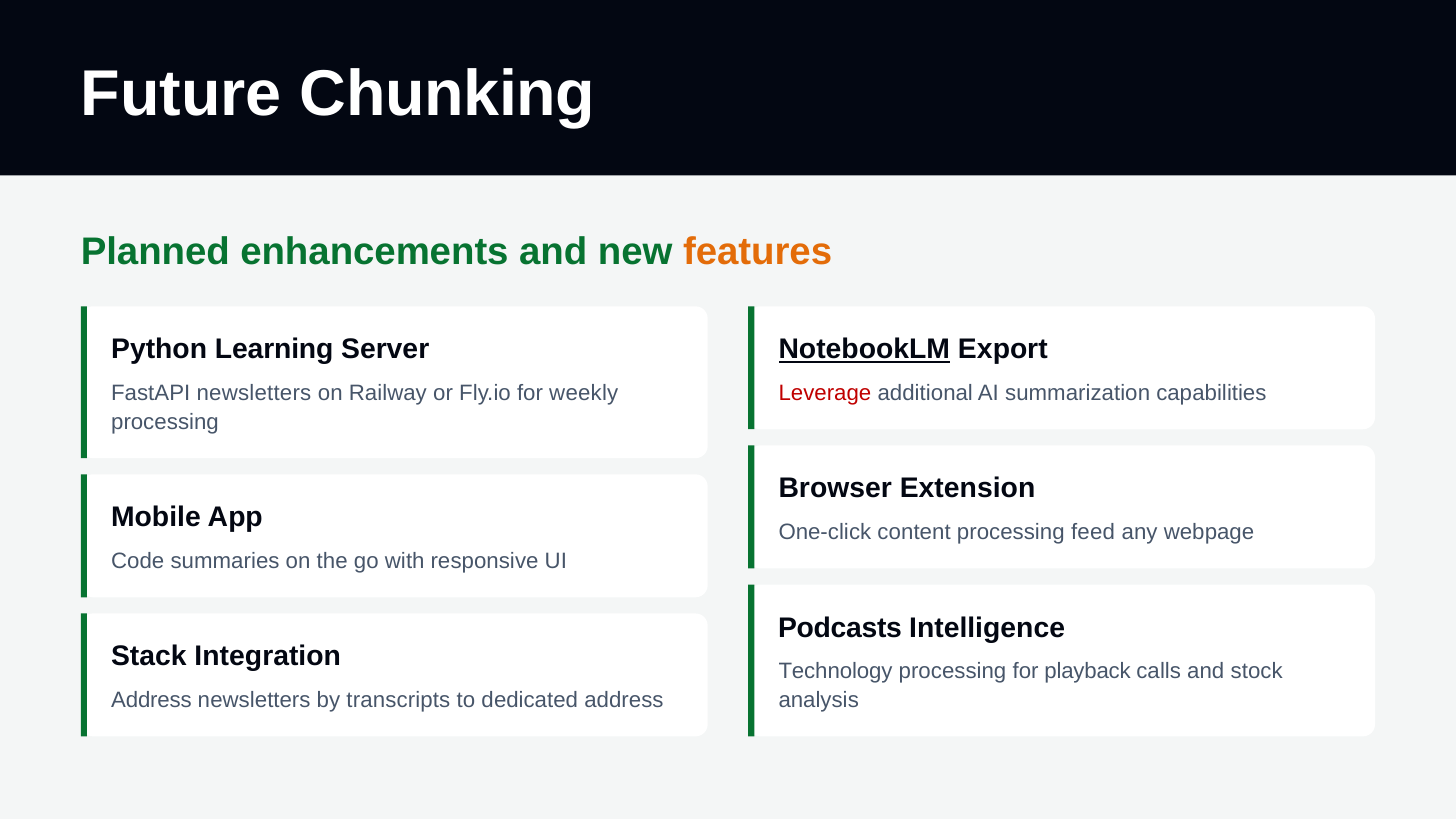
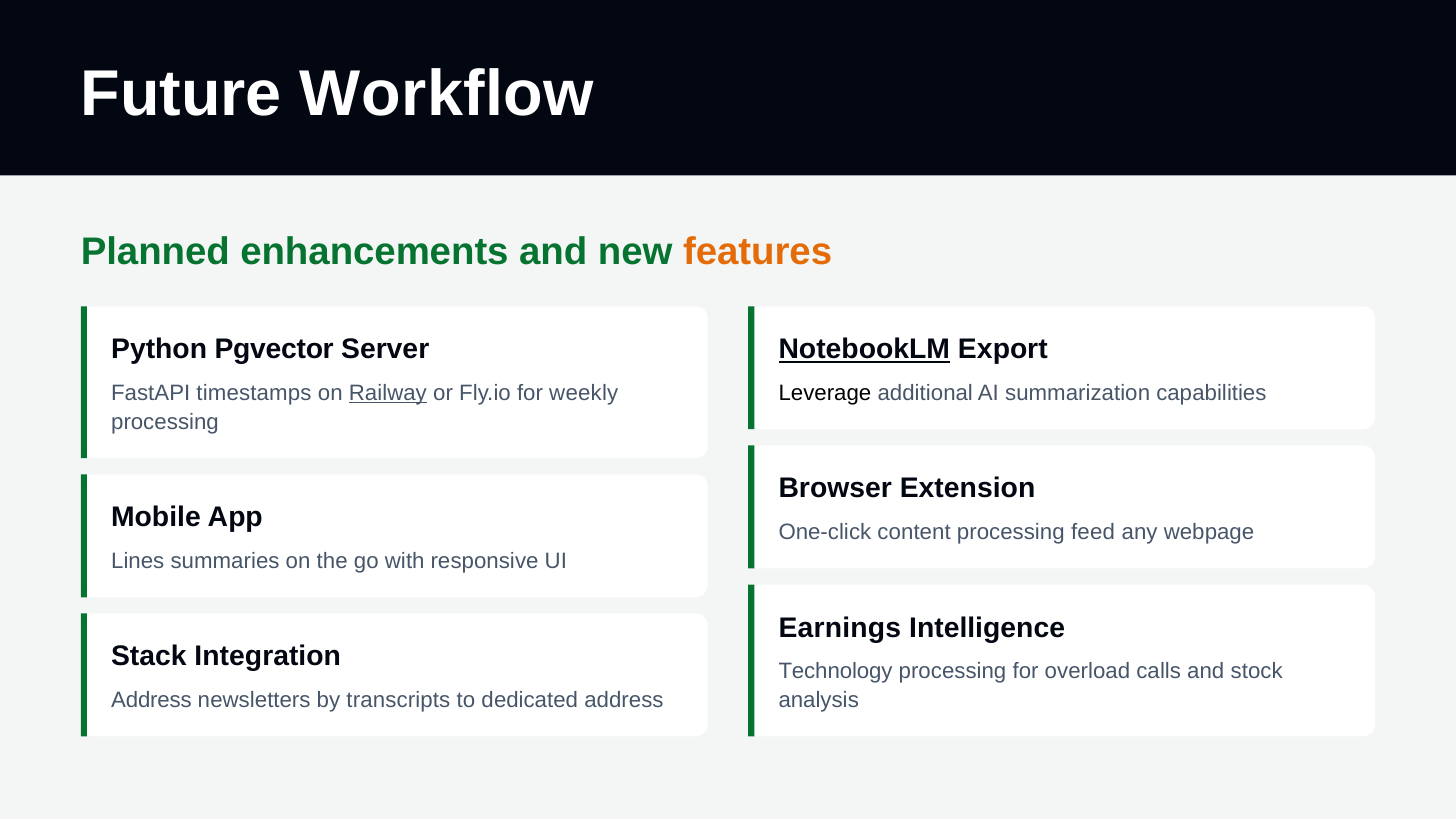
Chunking: Chunking -> Workflow
Learning: Learning -> Pgvector
FastAPI newsletters: newsletters -> timestamps
Railway underline: none -> present
Leverage colour: red -> black
Code: Code -> Lines
Podcasts: Podcasts -> Earnings
playback: playback -> overload
